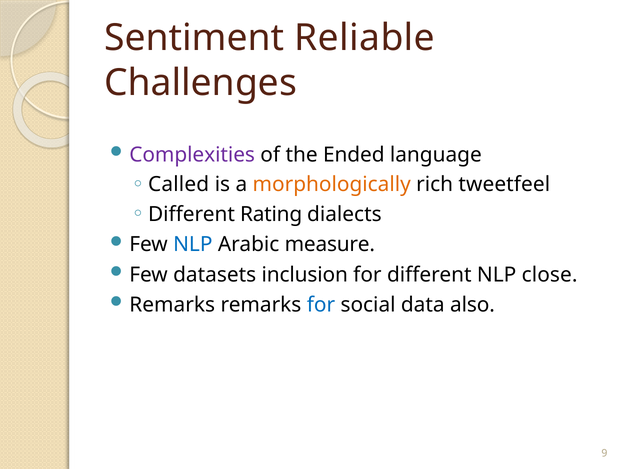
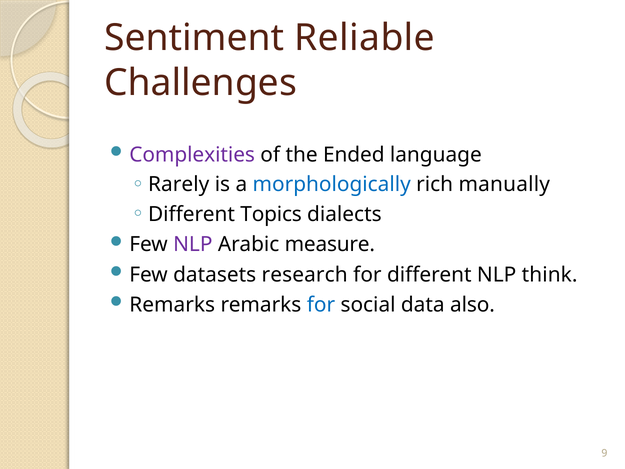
Called: Called -> Rarely
morphologically colour: orange -> blue
tweetfeel: tweetfeel -> manually
Rating: Rating -> Topics
NLP at (193, 244) colour: blue -> purple
inclusion: inclusion -> research
close: close -> think
